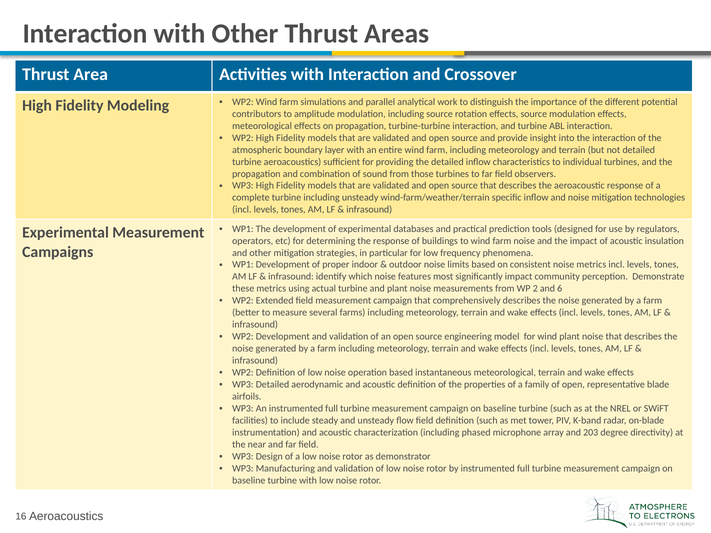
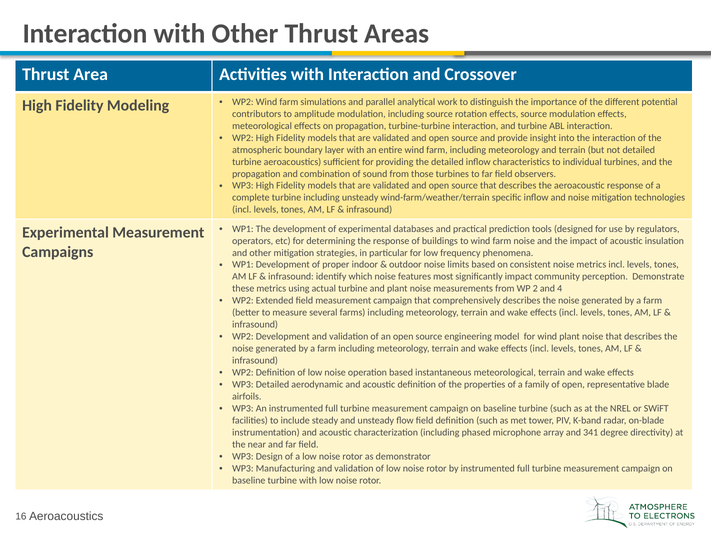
6: 6 -> 4
203: 203 -> 341
